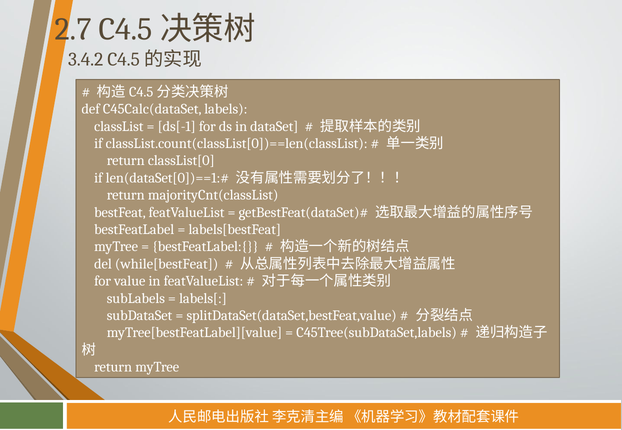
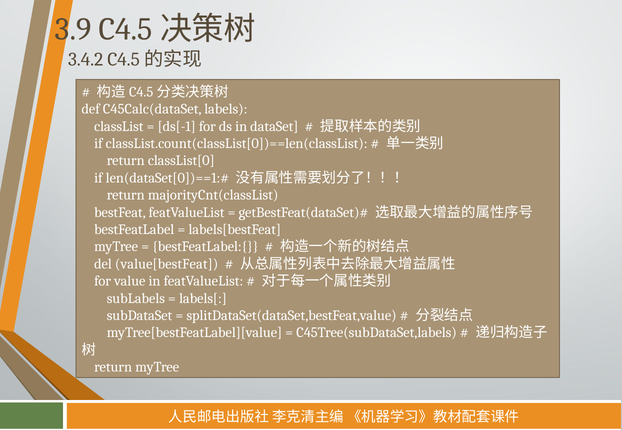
2.7: 2.7 -> 3.9
while[bestFeat: while[bestFeat -> value[bestFeat
